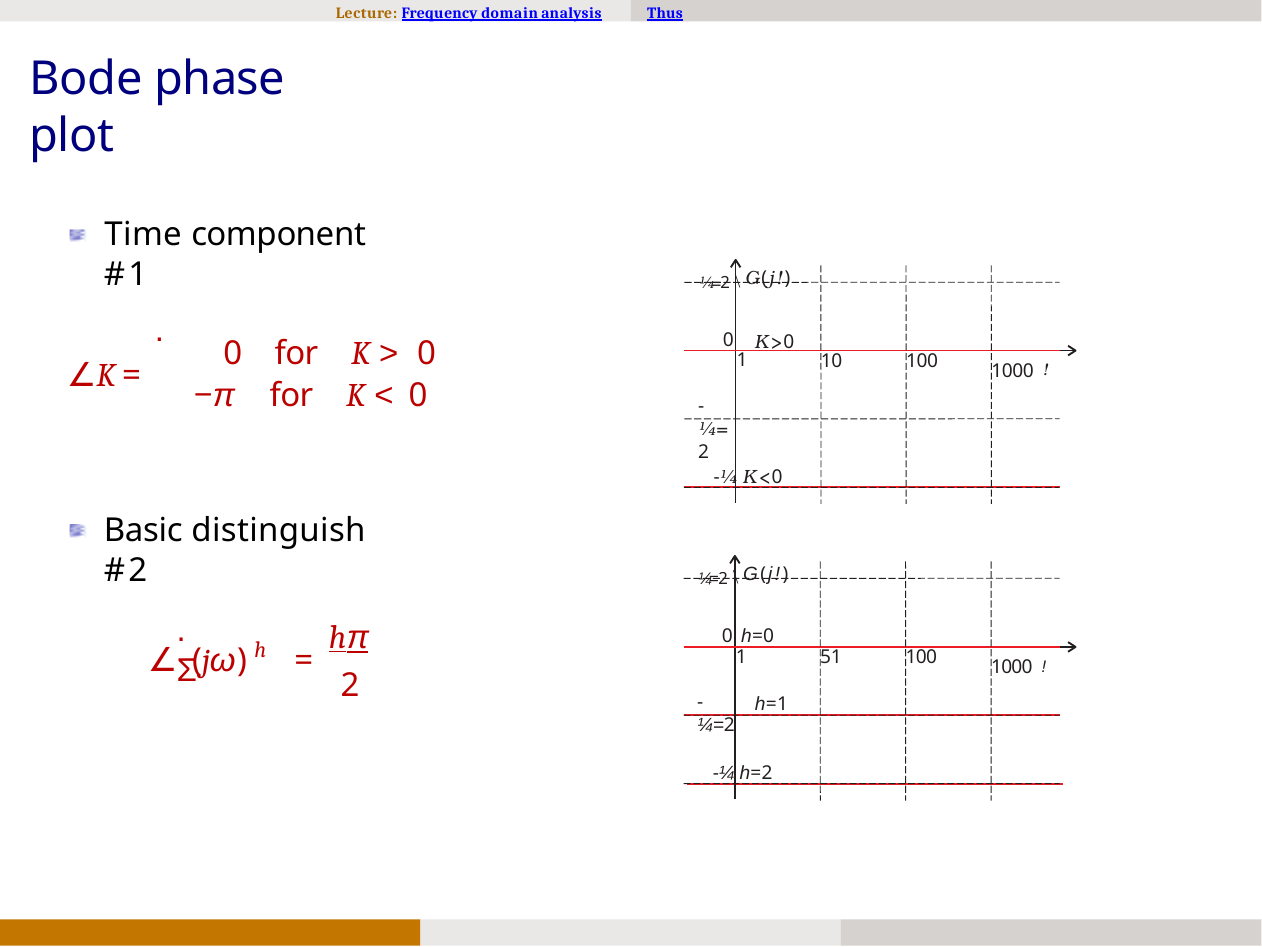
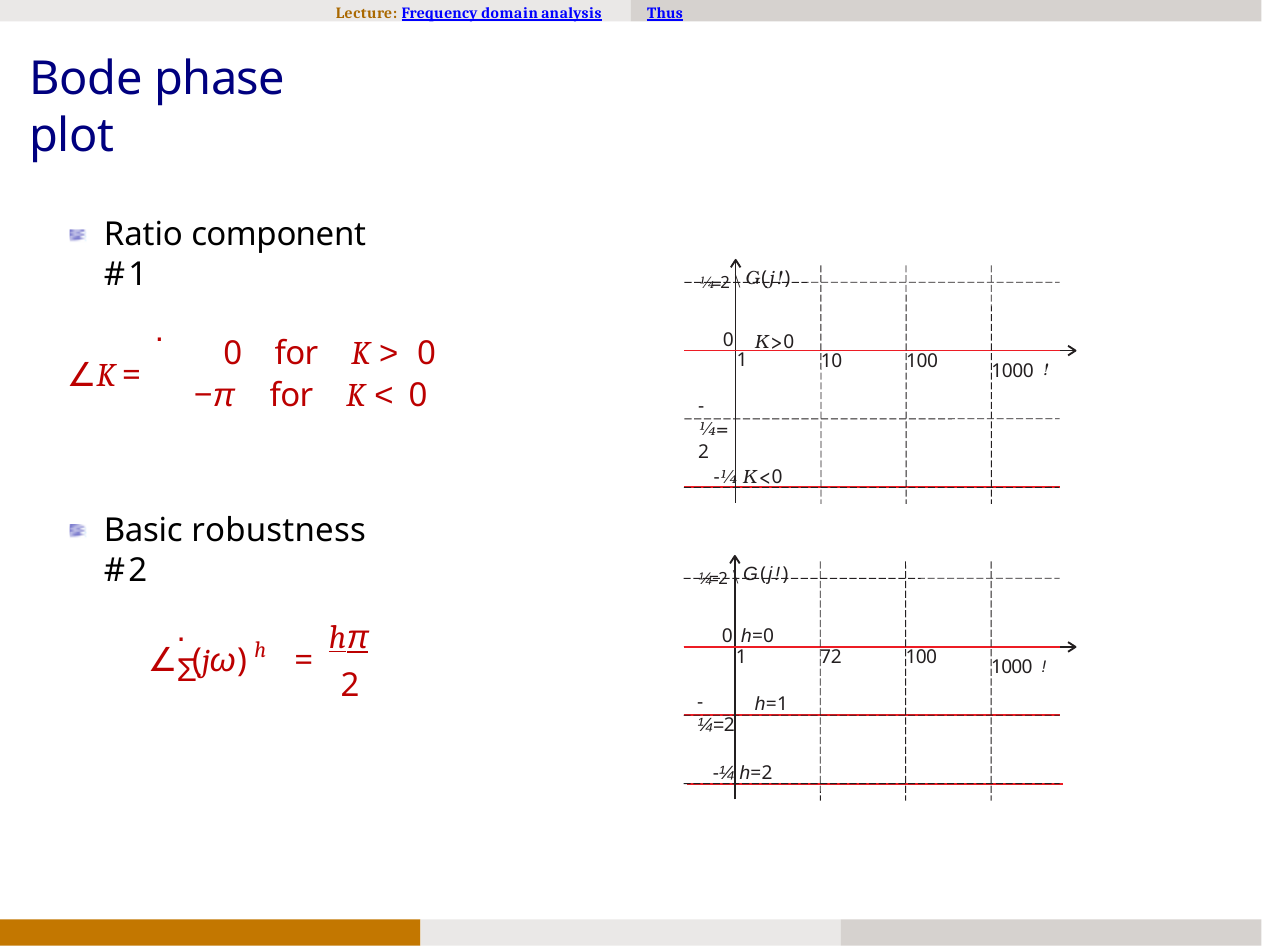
Time: Time -> Ratio
distinguish: distinguish -> robustness
51: 51 -> 72
